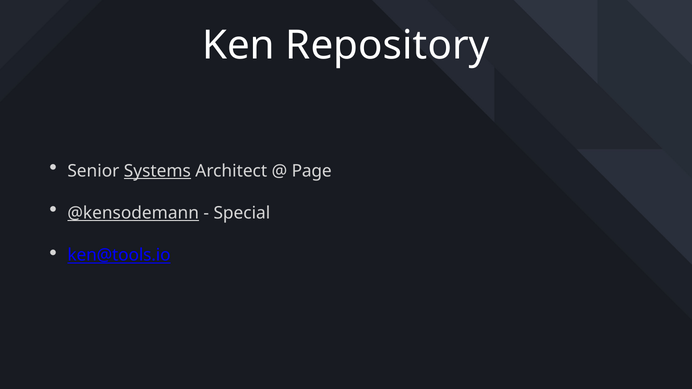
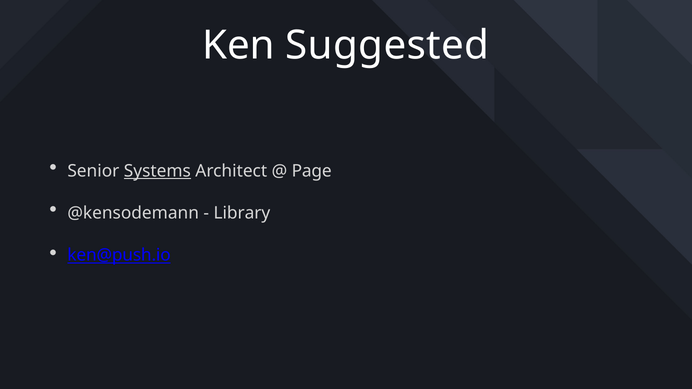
Repository: Repository -> Suggested
@kensodemann underline: present -> none
Special: Special -> Library
ken@tools.io: ken@tools.io -> ken@push.io
